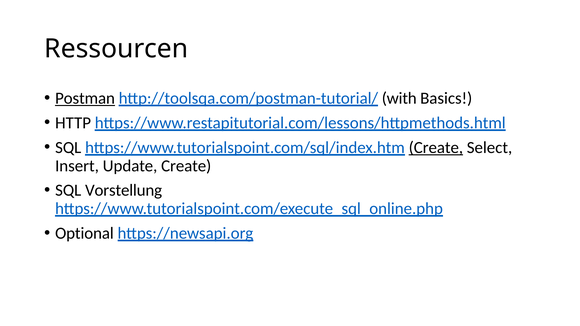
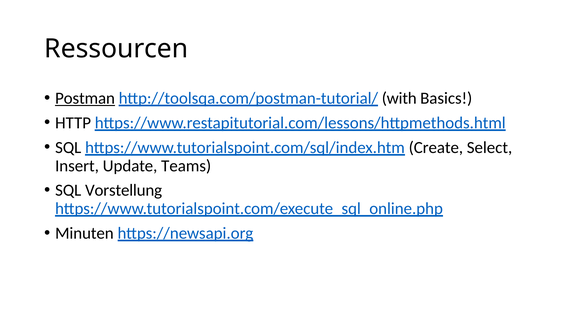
Create at (436, 148) underline: present -> none
Update Create: Create -> Teams
Optional: Optional -> Minuten
